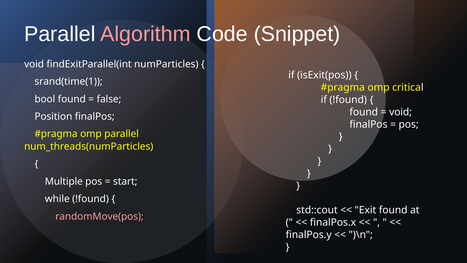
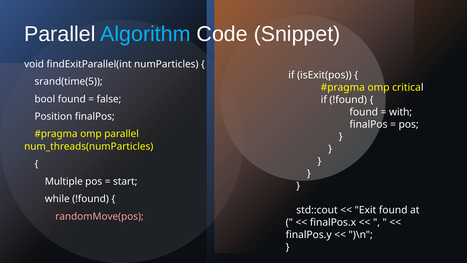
Algorithm colour: pink -> light blue
srand(time(1: srand(time(1 -> srand(time(5
void at (401, 112): void -> with
